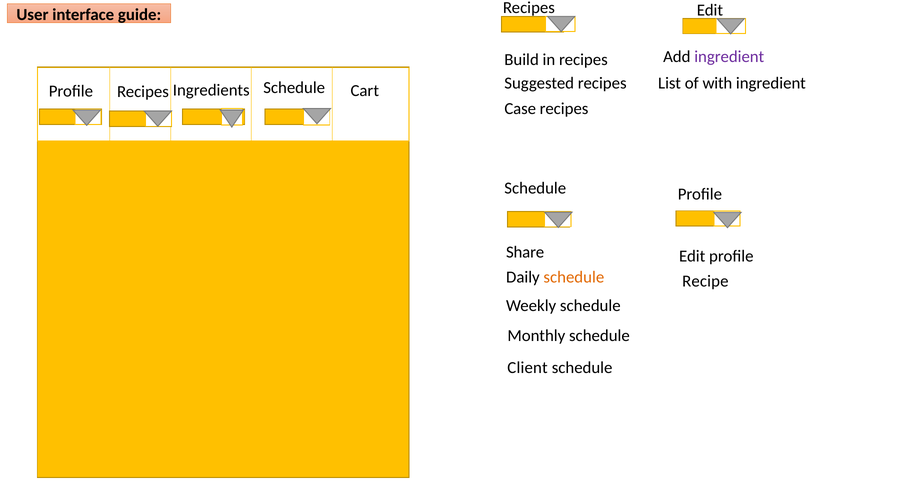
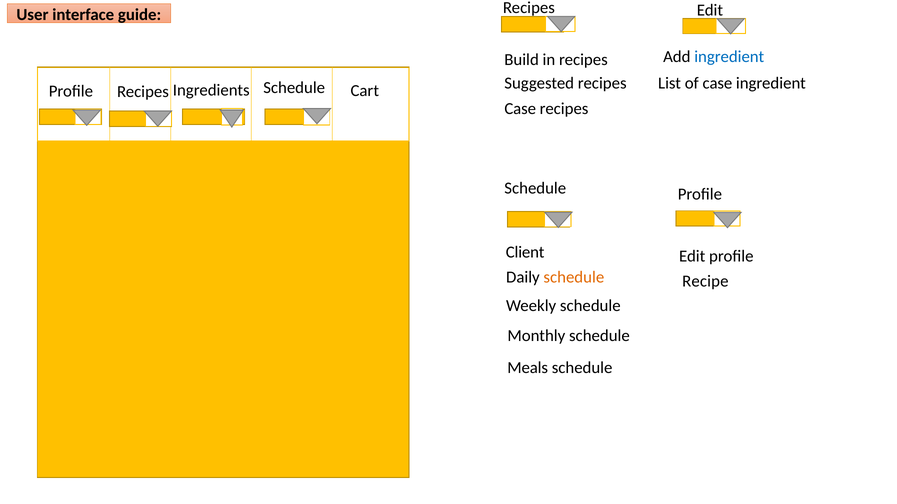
ingredient at (729, 57) colour: purple -> blue
of with: with -> case
Share: Share -> Client
Client: Client -> Meals
